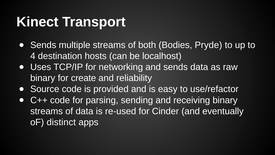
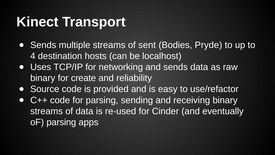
both: both -> sent
oF distinct: distinct -> parsing
